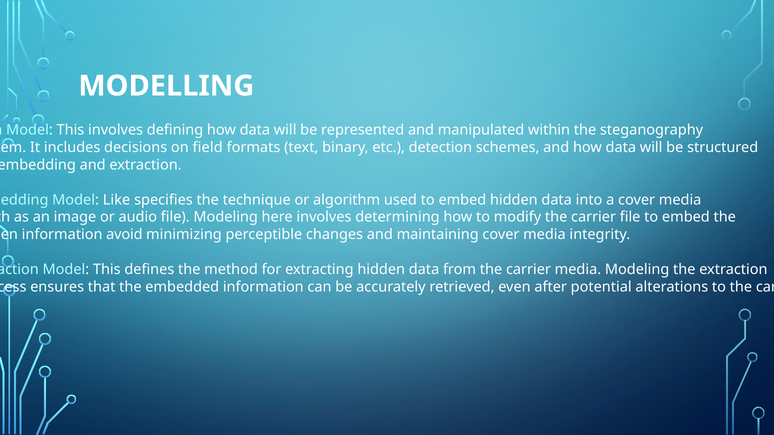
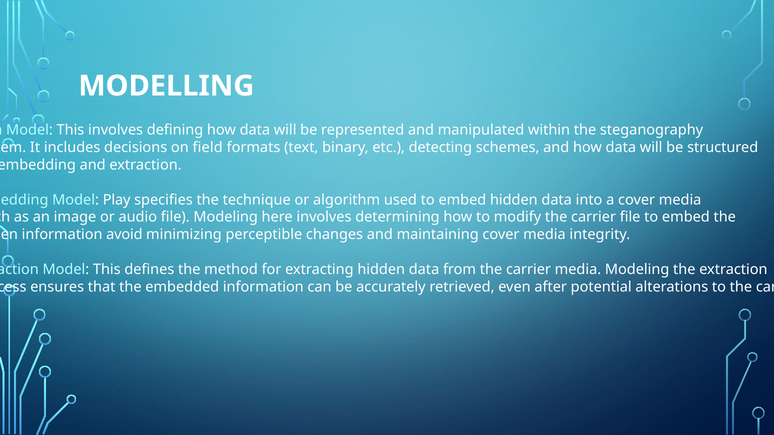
detection: detection -> detecting
Like: Like -> Play
